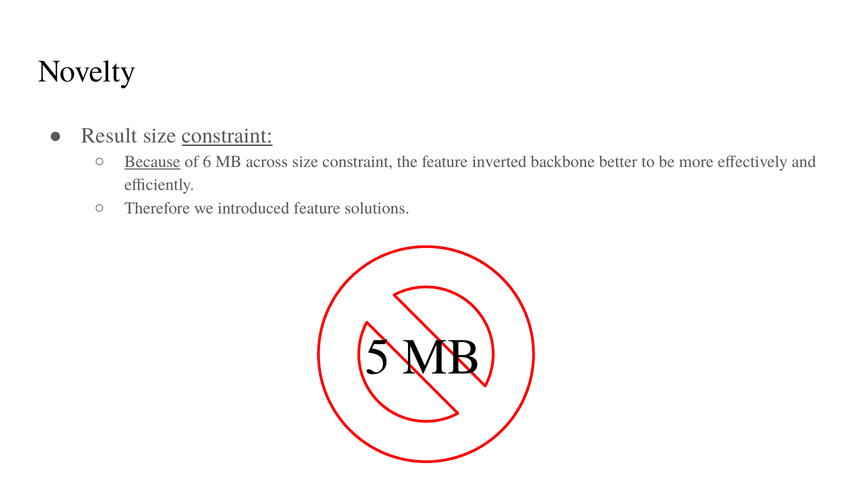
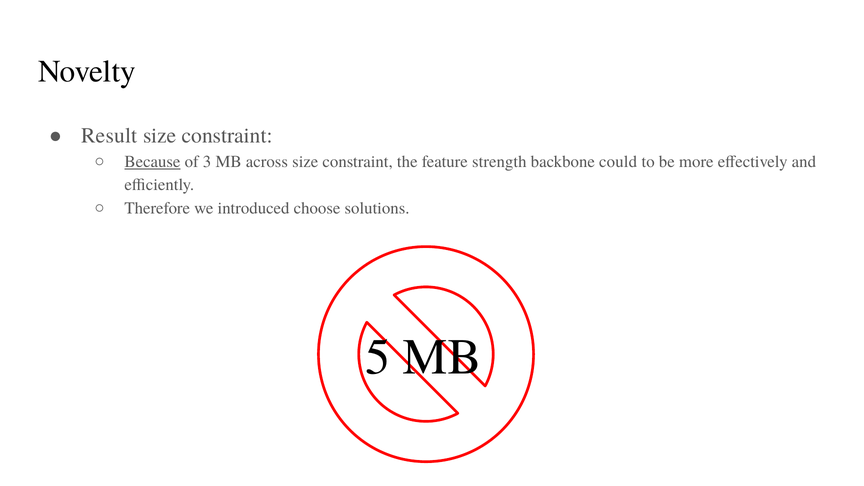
constraint at (227, 136) underline: present -> none
6: 6 -> 3
inverted: inverted -> strength
better: better -> could
introduced feature: feature -> choose
